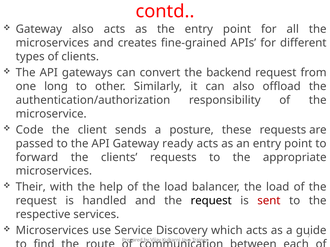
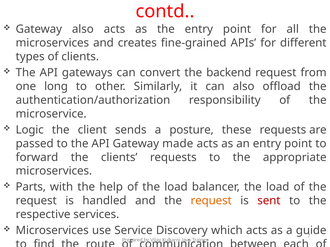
Code: Code -> Logic
ready: ready -> made
Their: Their -> Parts
request at (211, 201) colour: black -> orange
